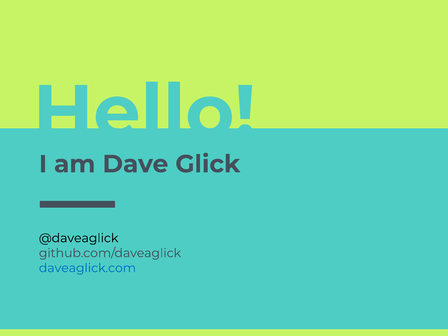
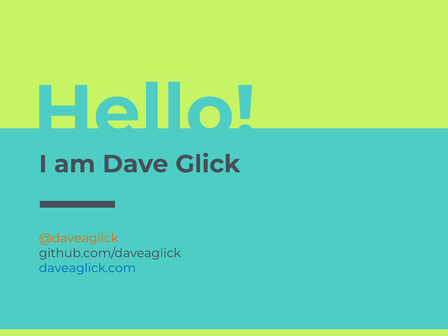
@daveaglick colour: black -> orange
